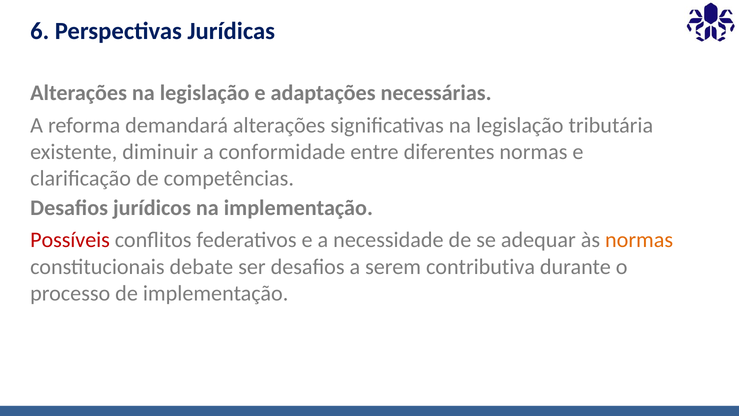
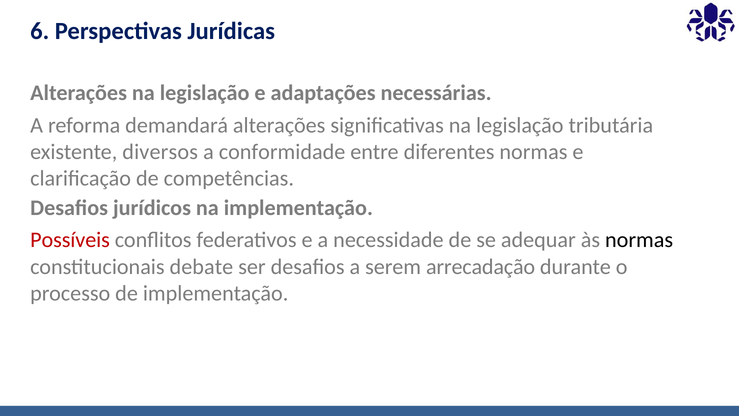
diminuir: diminuir -> diversos
normas at (639, 240) colour: orange -> black
contributiva: contributiva -> arrecadação
